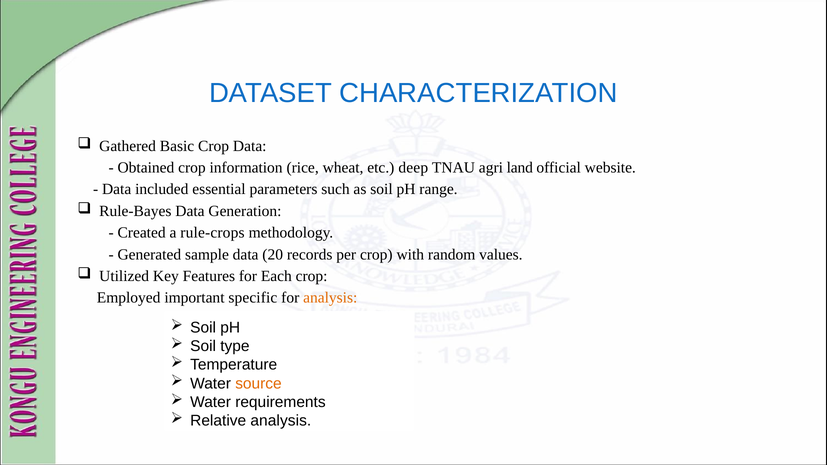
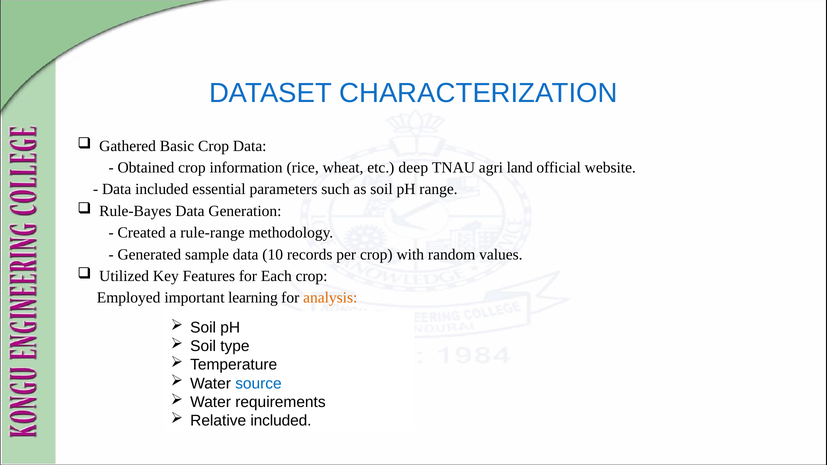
rule-crops: rule-crops -> rule-range
20: 20 -> 10
specific: specific -> learning
source colour: orange -> blue
Relative analysis: analysis -> included
